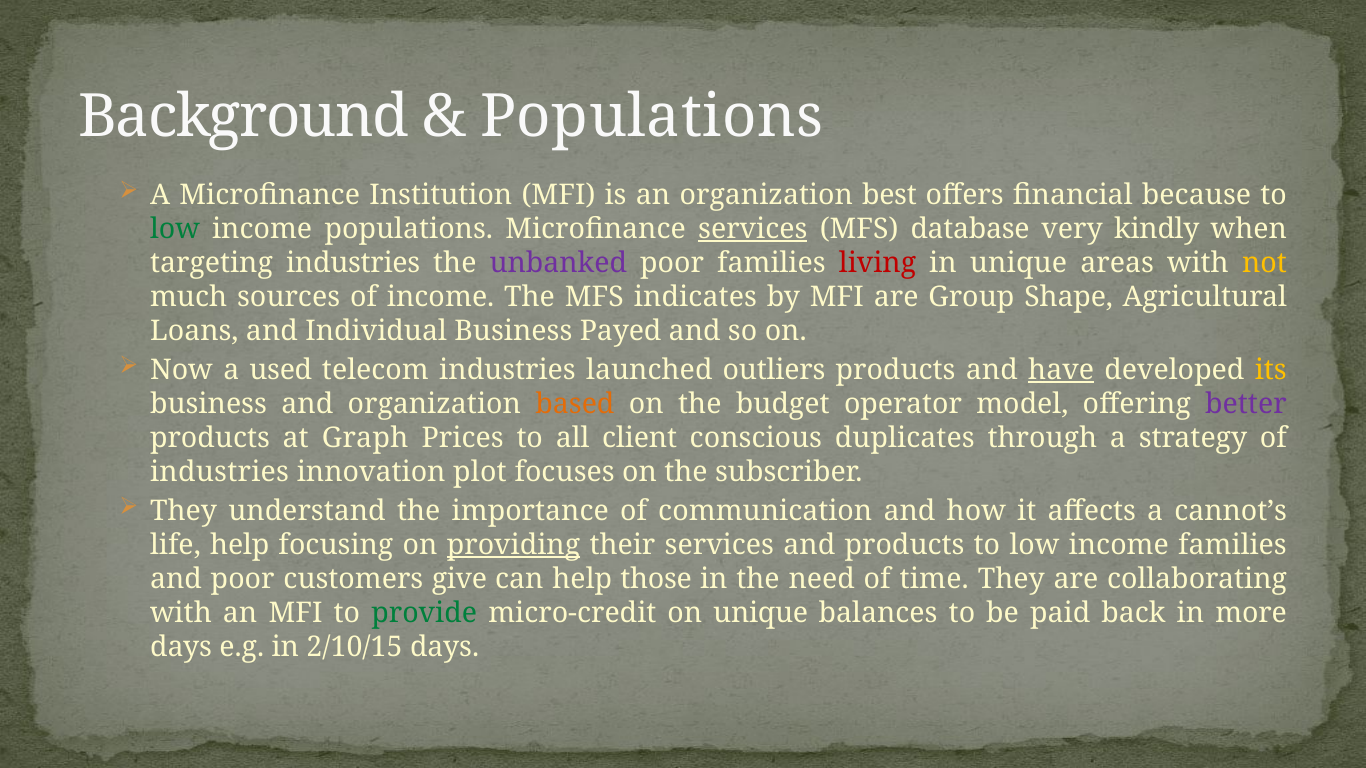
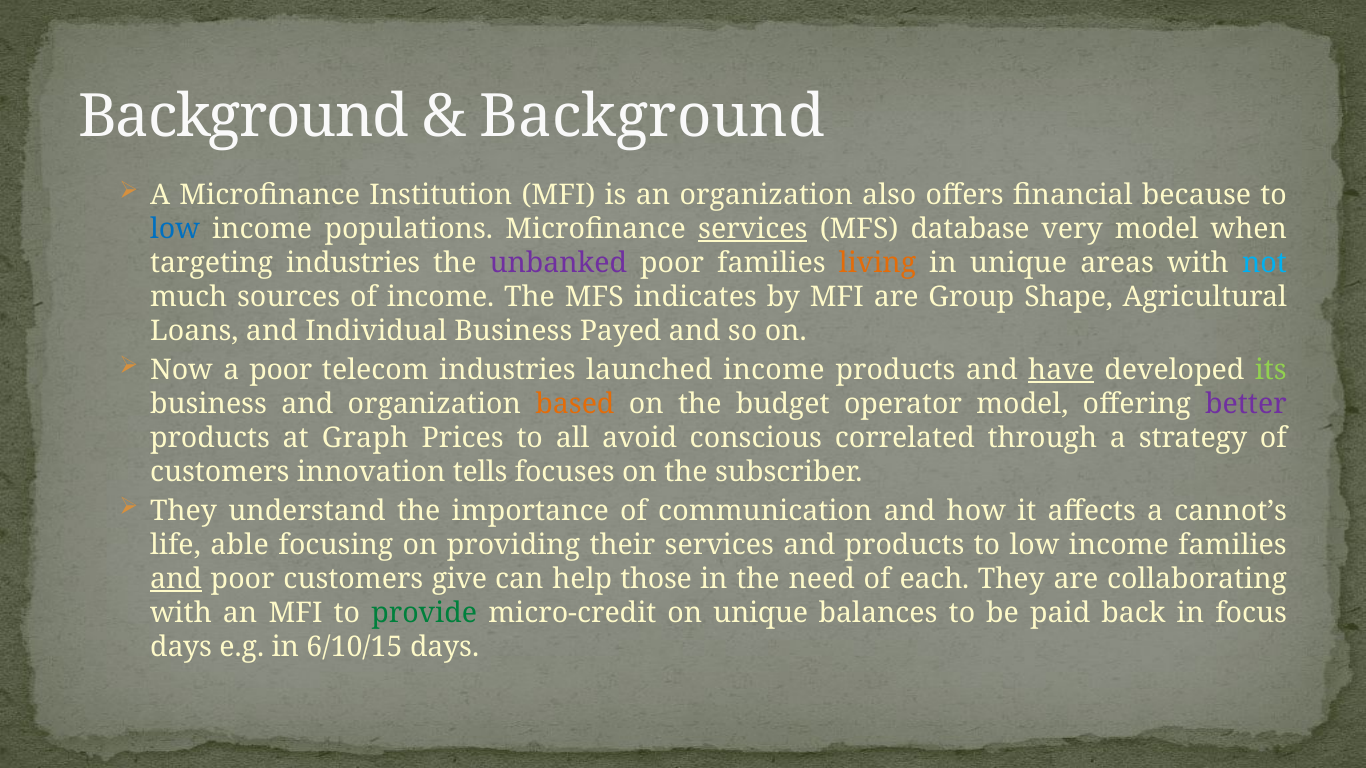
Populations at (652, 117): Populations -> Background
best: best -> also
low at (175, 229) colour: green -> blue
very kindly: kindly -> model
living colour: red -> orange
not colour: yellow -> light blue
a used: used -> poor
launched outliers: outliers -> income
its colour: yellow -> light green
client: client -> avoid
duplicates: duplicates -> correlated
industries at (220, 472): industries -> customers
plot: plot -> tells
life help: help -> able
providing underline: present -> none
and at (176, 579) underline: none -> present
time: time -> each
more: more -> focus
2/10/15: 2/10/15 -> 6/10/15
